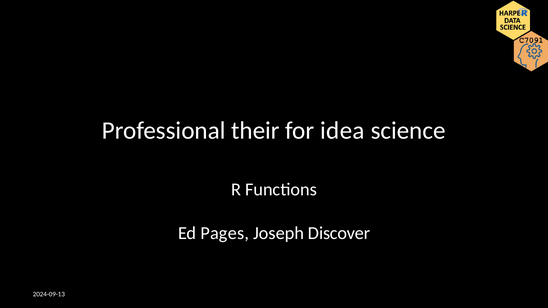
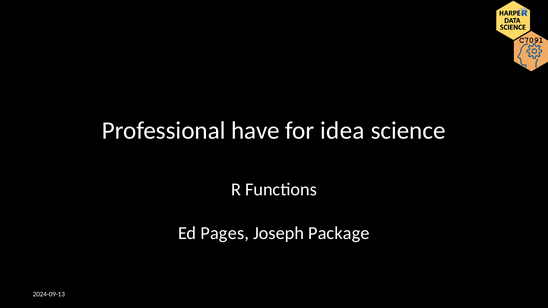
their: their -> have
Discover: Discover -> Package
